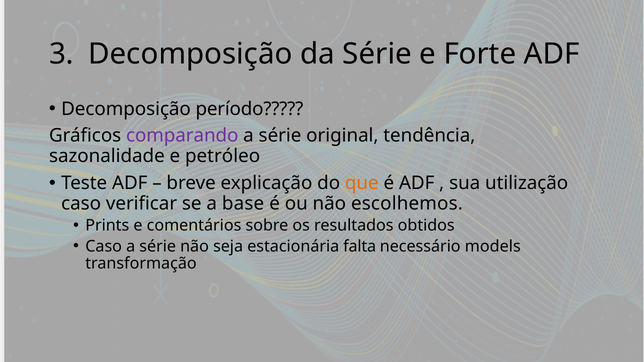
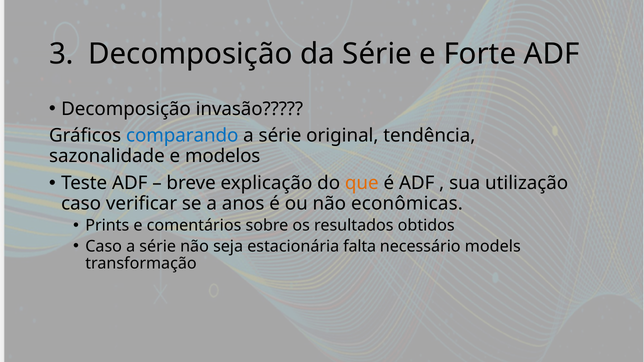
período: período -> invasão
comparando colour: purple -> blue
petróleo: petróleo -> modelos
base: base -> anos
escolhemos: escolhemos -> econômicas
